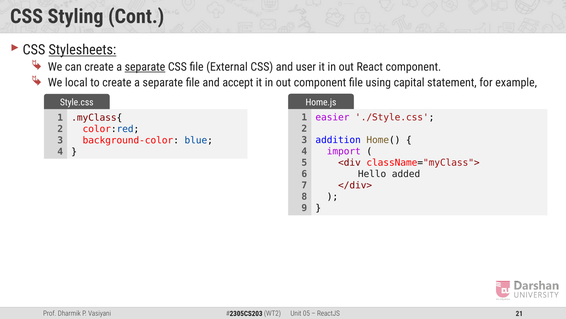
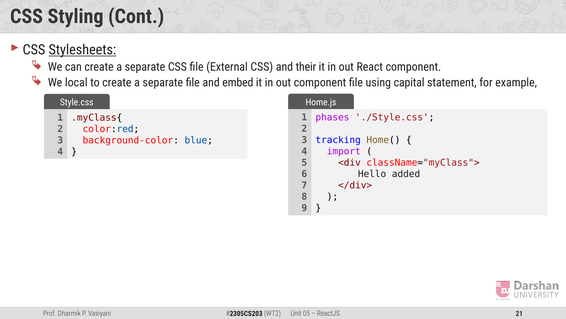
separate at (145, 67) underline: present -> none
user: user -> their
accept: accept -> embed
easier: easier -> phases
addition: addition -> tracking
